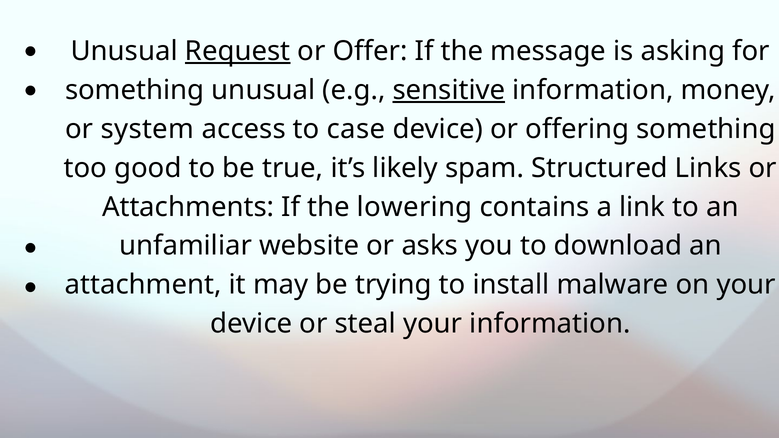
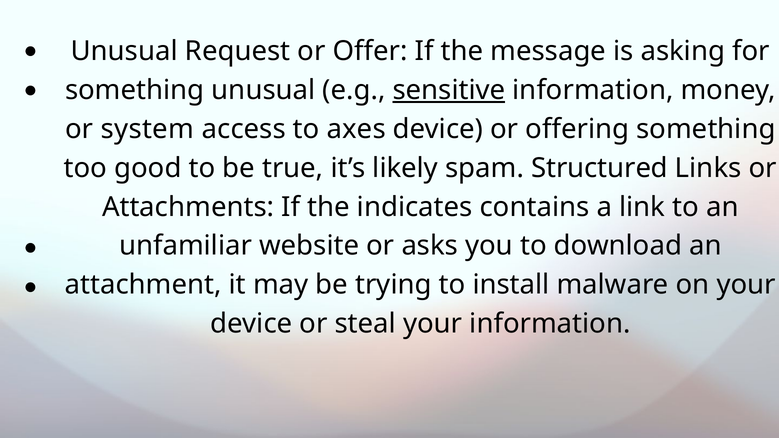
Request underline: present -> none
case: case -> axes
lowering: lowering -> indicates
